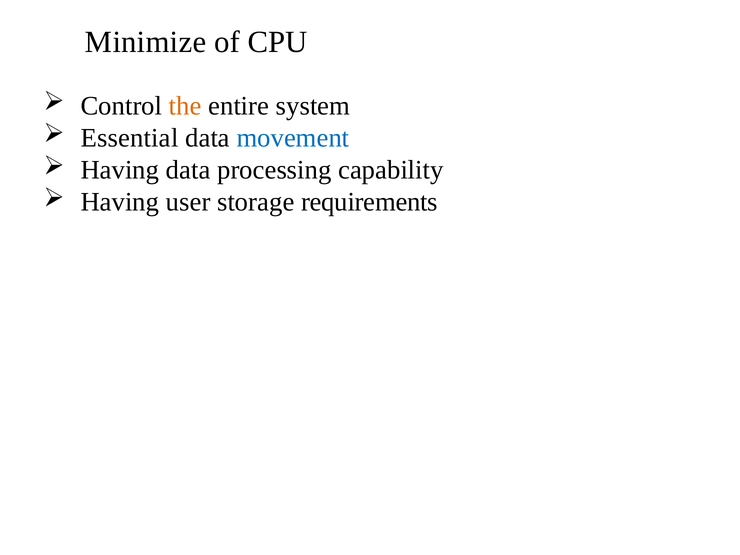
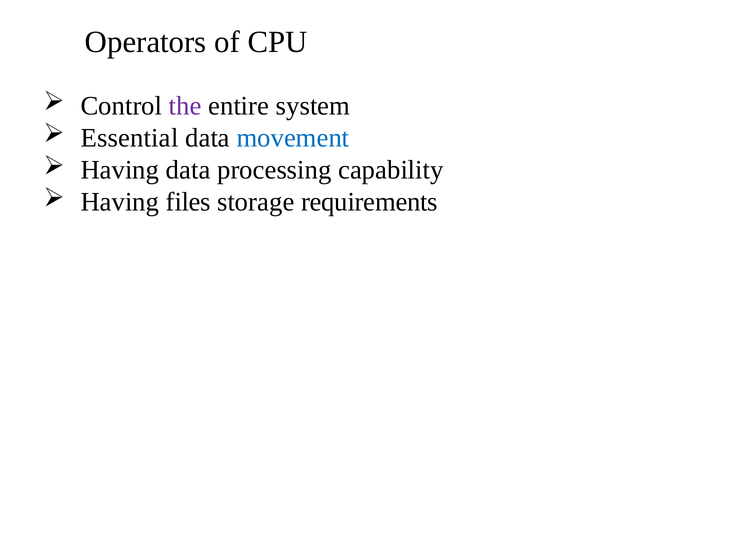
Minimize: Minimize -> Operators
the colour: orange -> purple
user: user -> files
